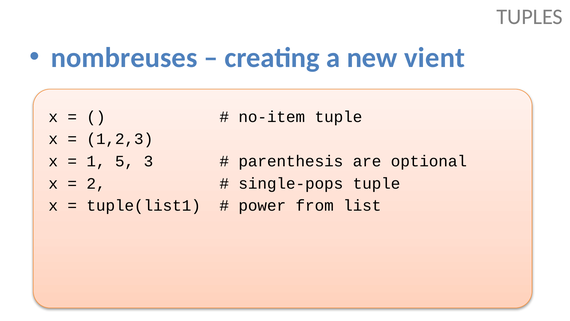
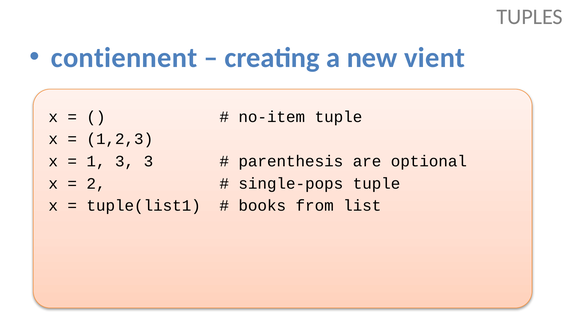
nombreuses: nombreuses -> contiennent
1 5: 5 -> 3
power: power -> books
